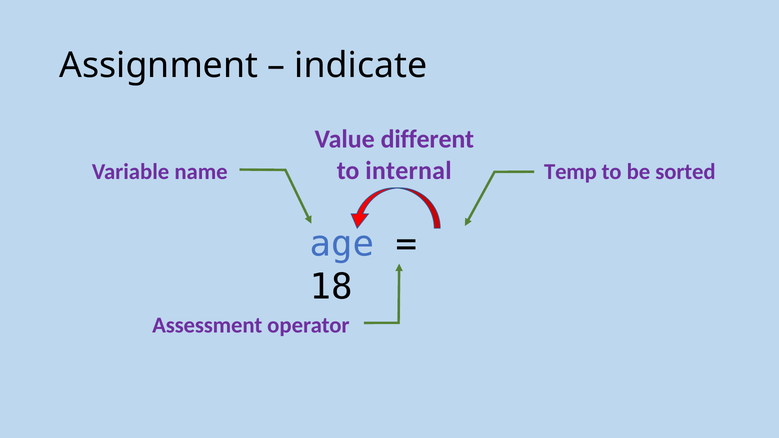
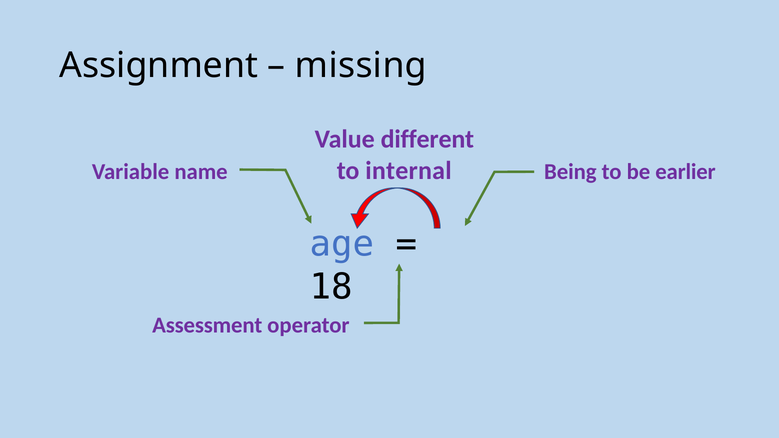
indicate: indicate -> missing
Temp: Temp -> Being
sorted: sorted -> earlier
